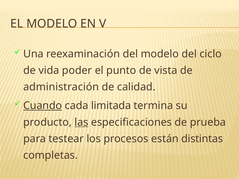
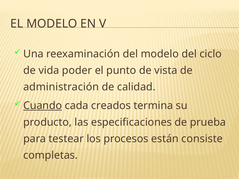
limitada: limitada -> creados
las underline: present -> none
distintas: distintas -> consiste
